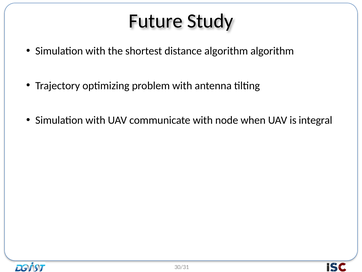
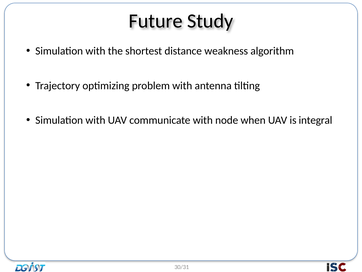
distance algorithm: algorithm -> weakness
